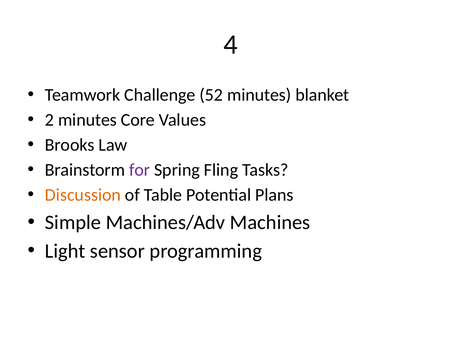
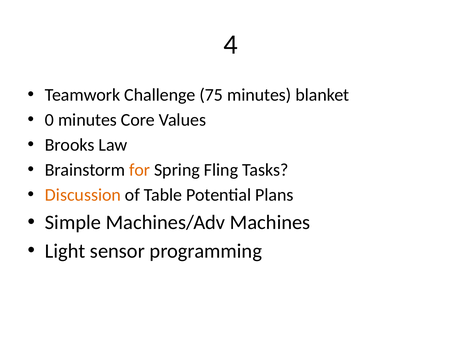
52: 52 -> 75
2: 2 -> 0
for colour: purple -> orange
